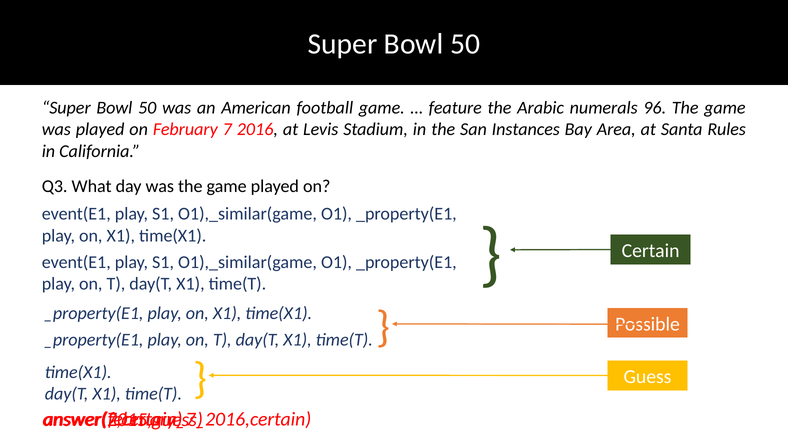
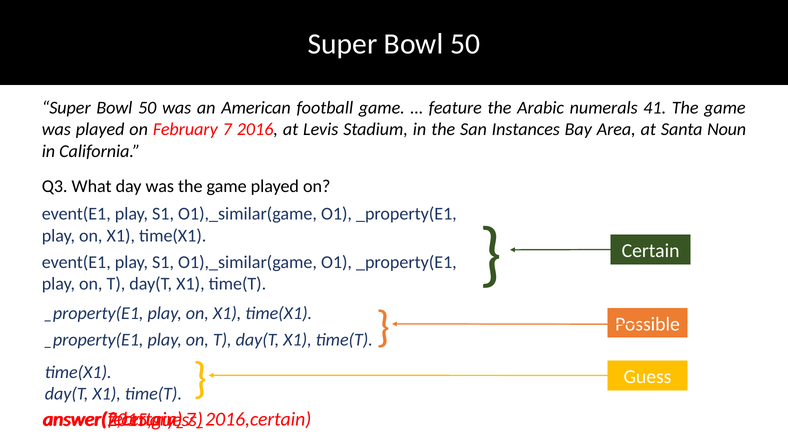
96: 96 -> 41
Rules: Rules -> Noun
